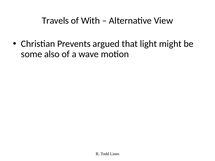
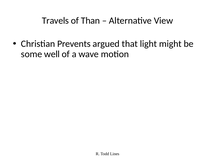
With: With -> Than
also: also -> well
